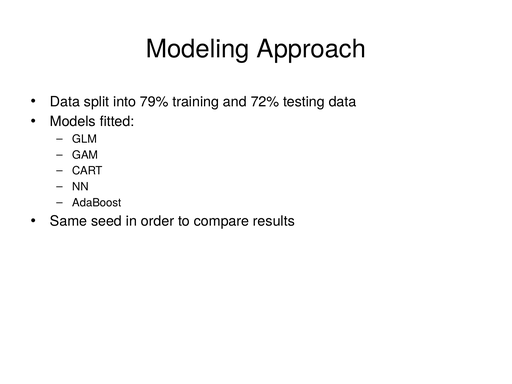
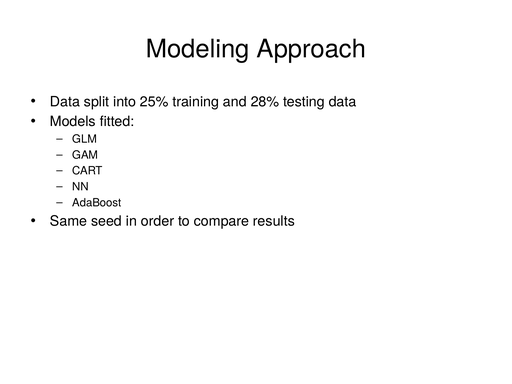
79%: 79% -> 25%
72%: 72% -> 28%
